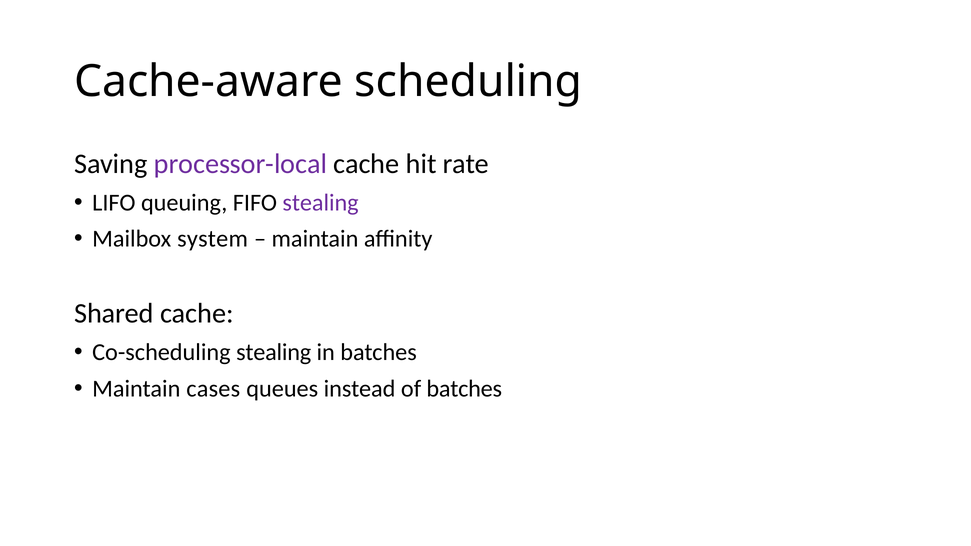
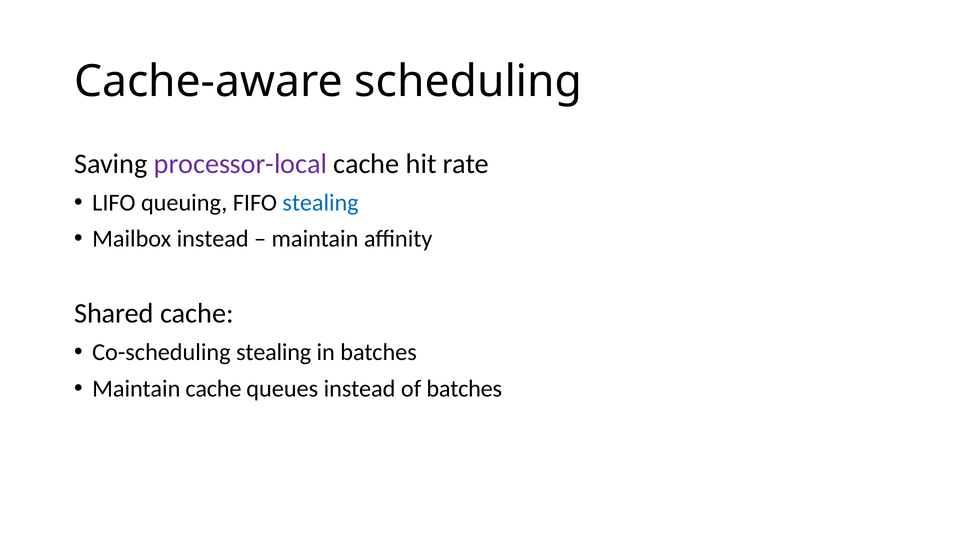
stealing at (321, 203) colour: purple -> blue
Mailbox system: system -> instead
Maintain cases: cases -> cache
